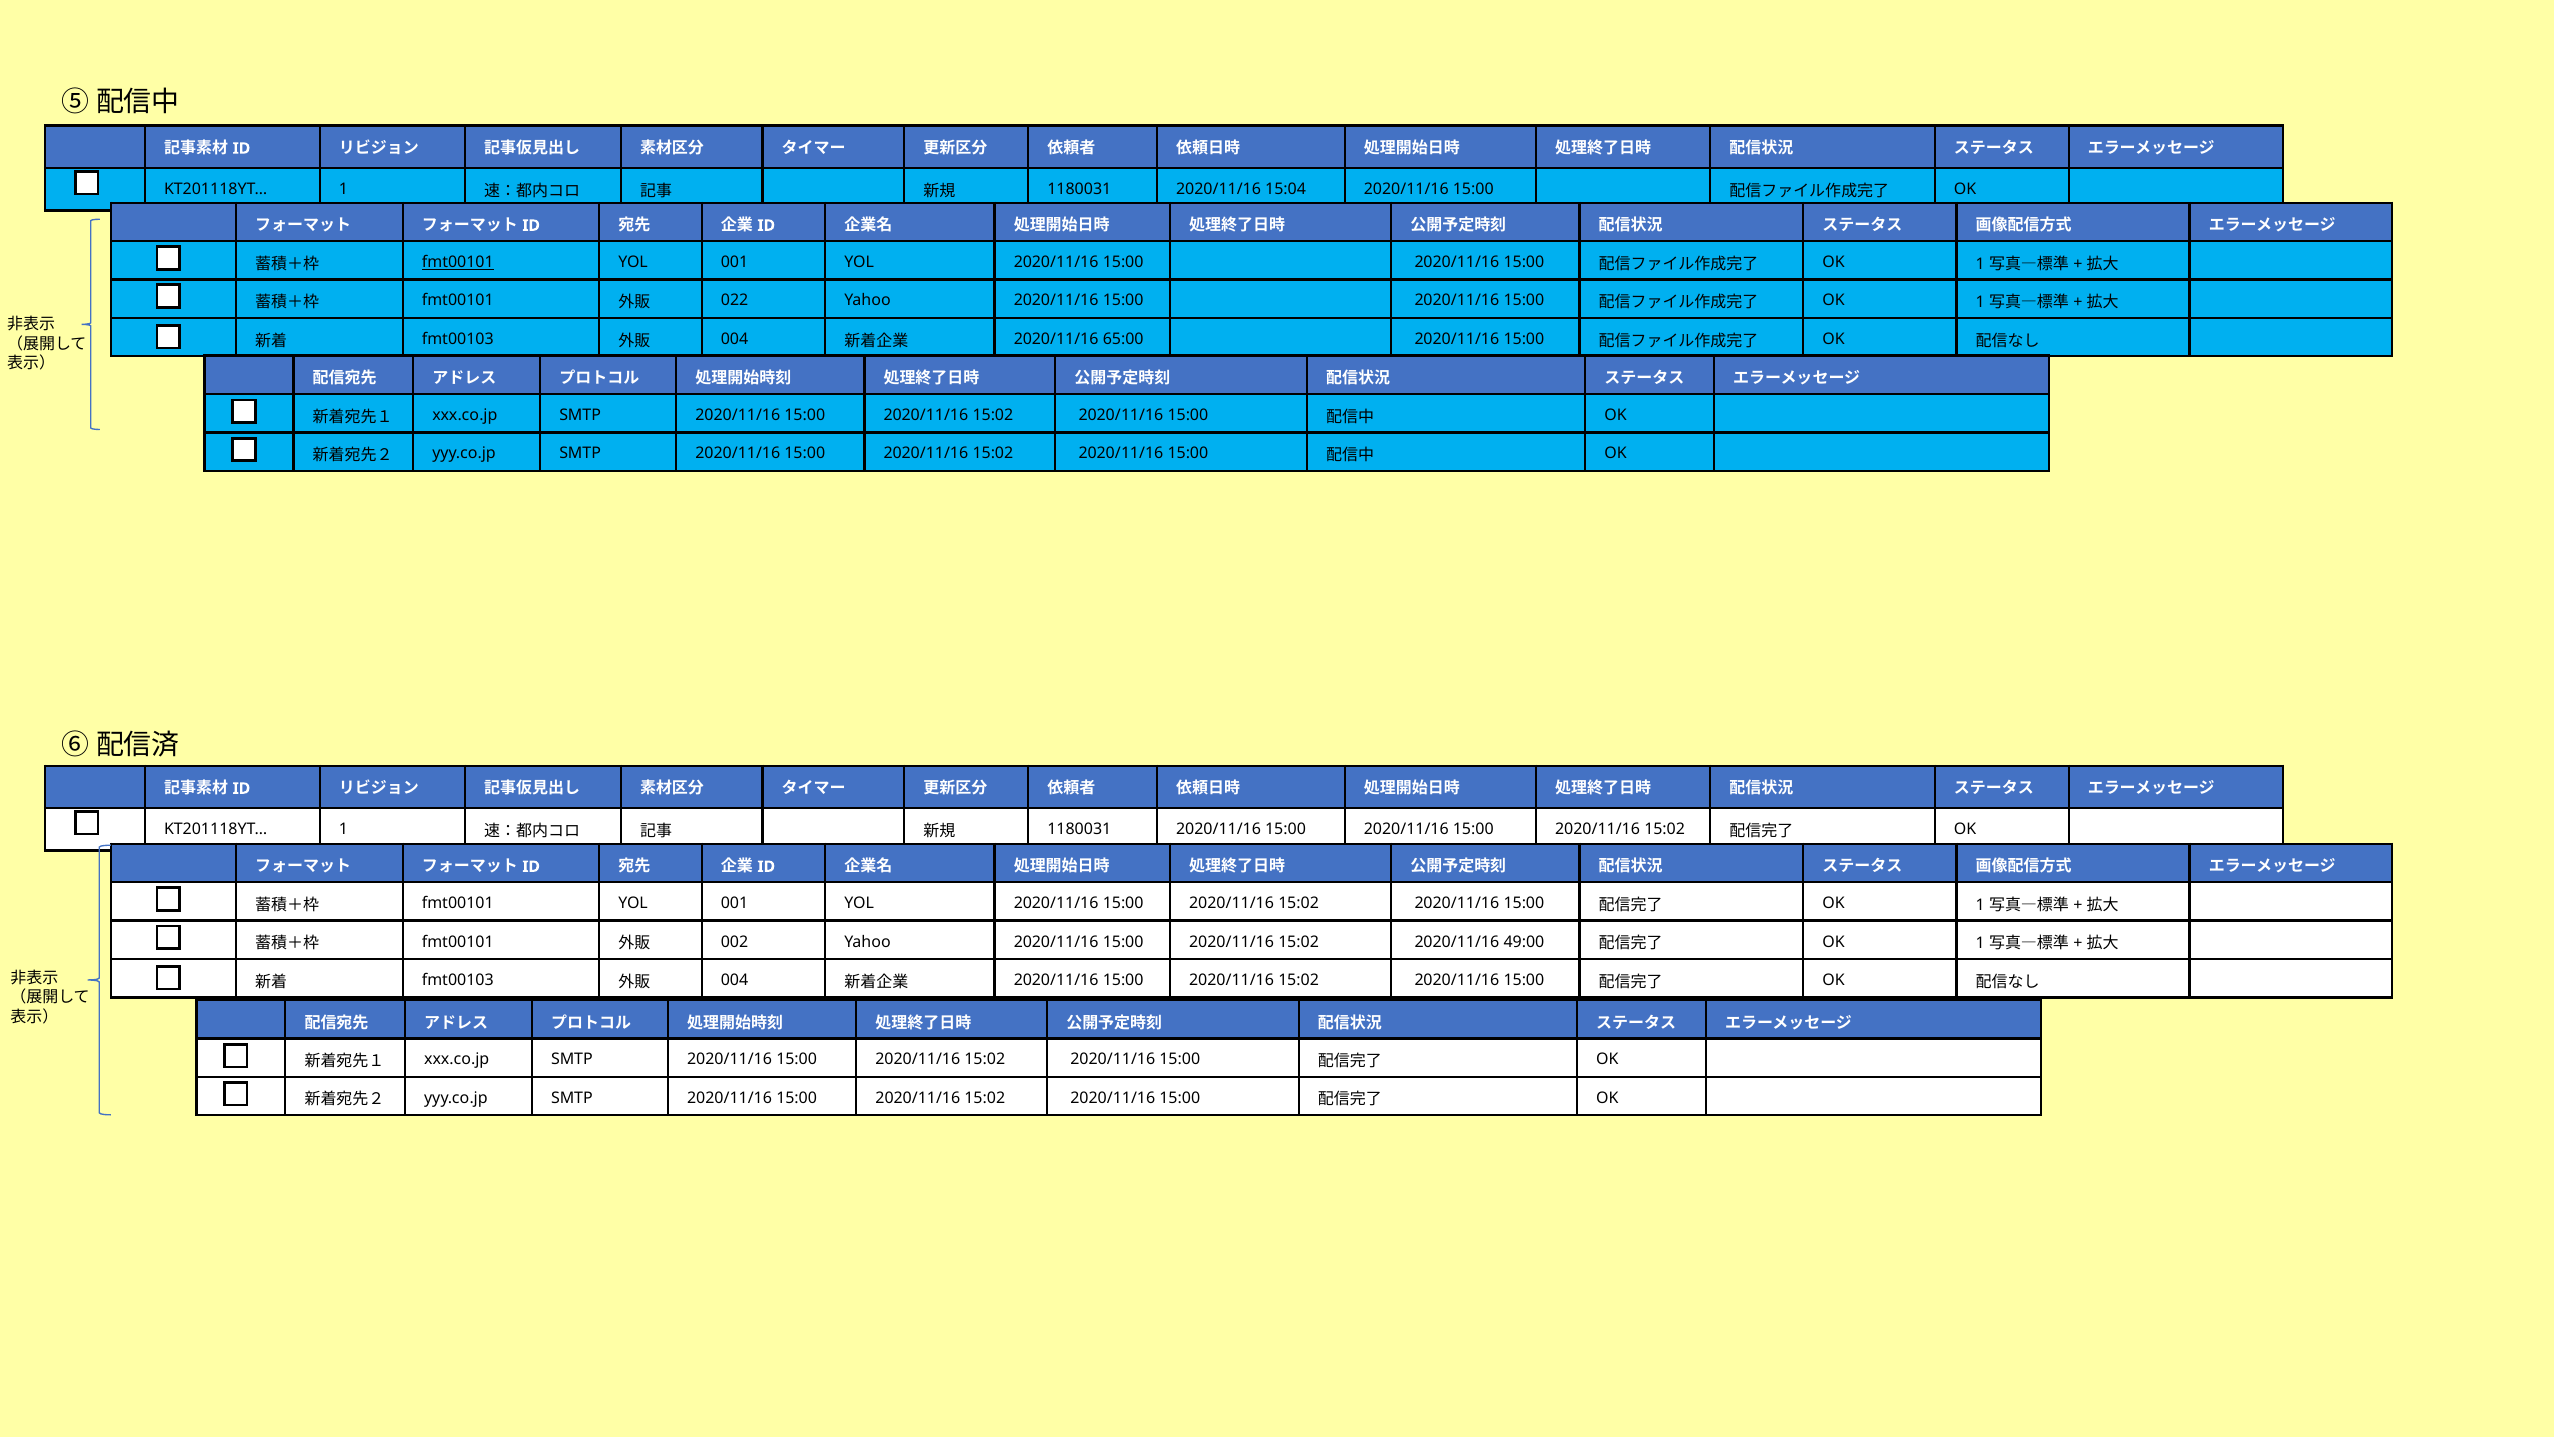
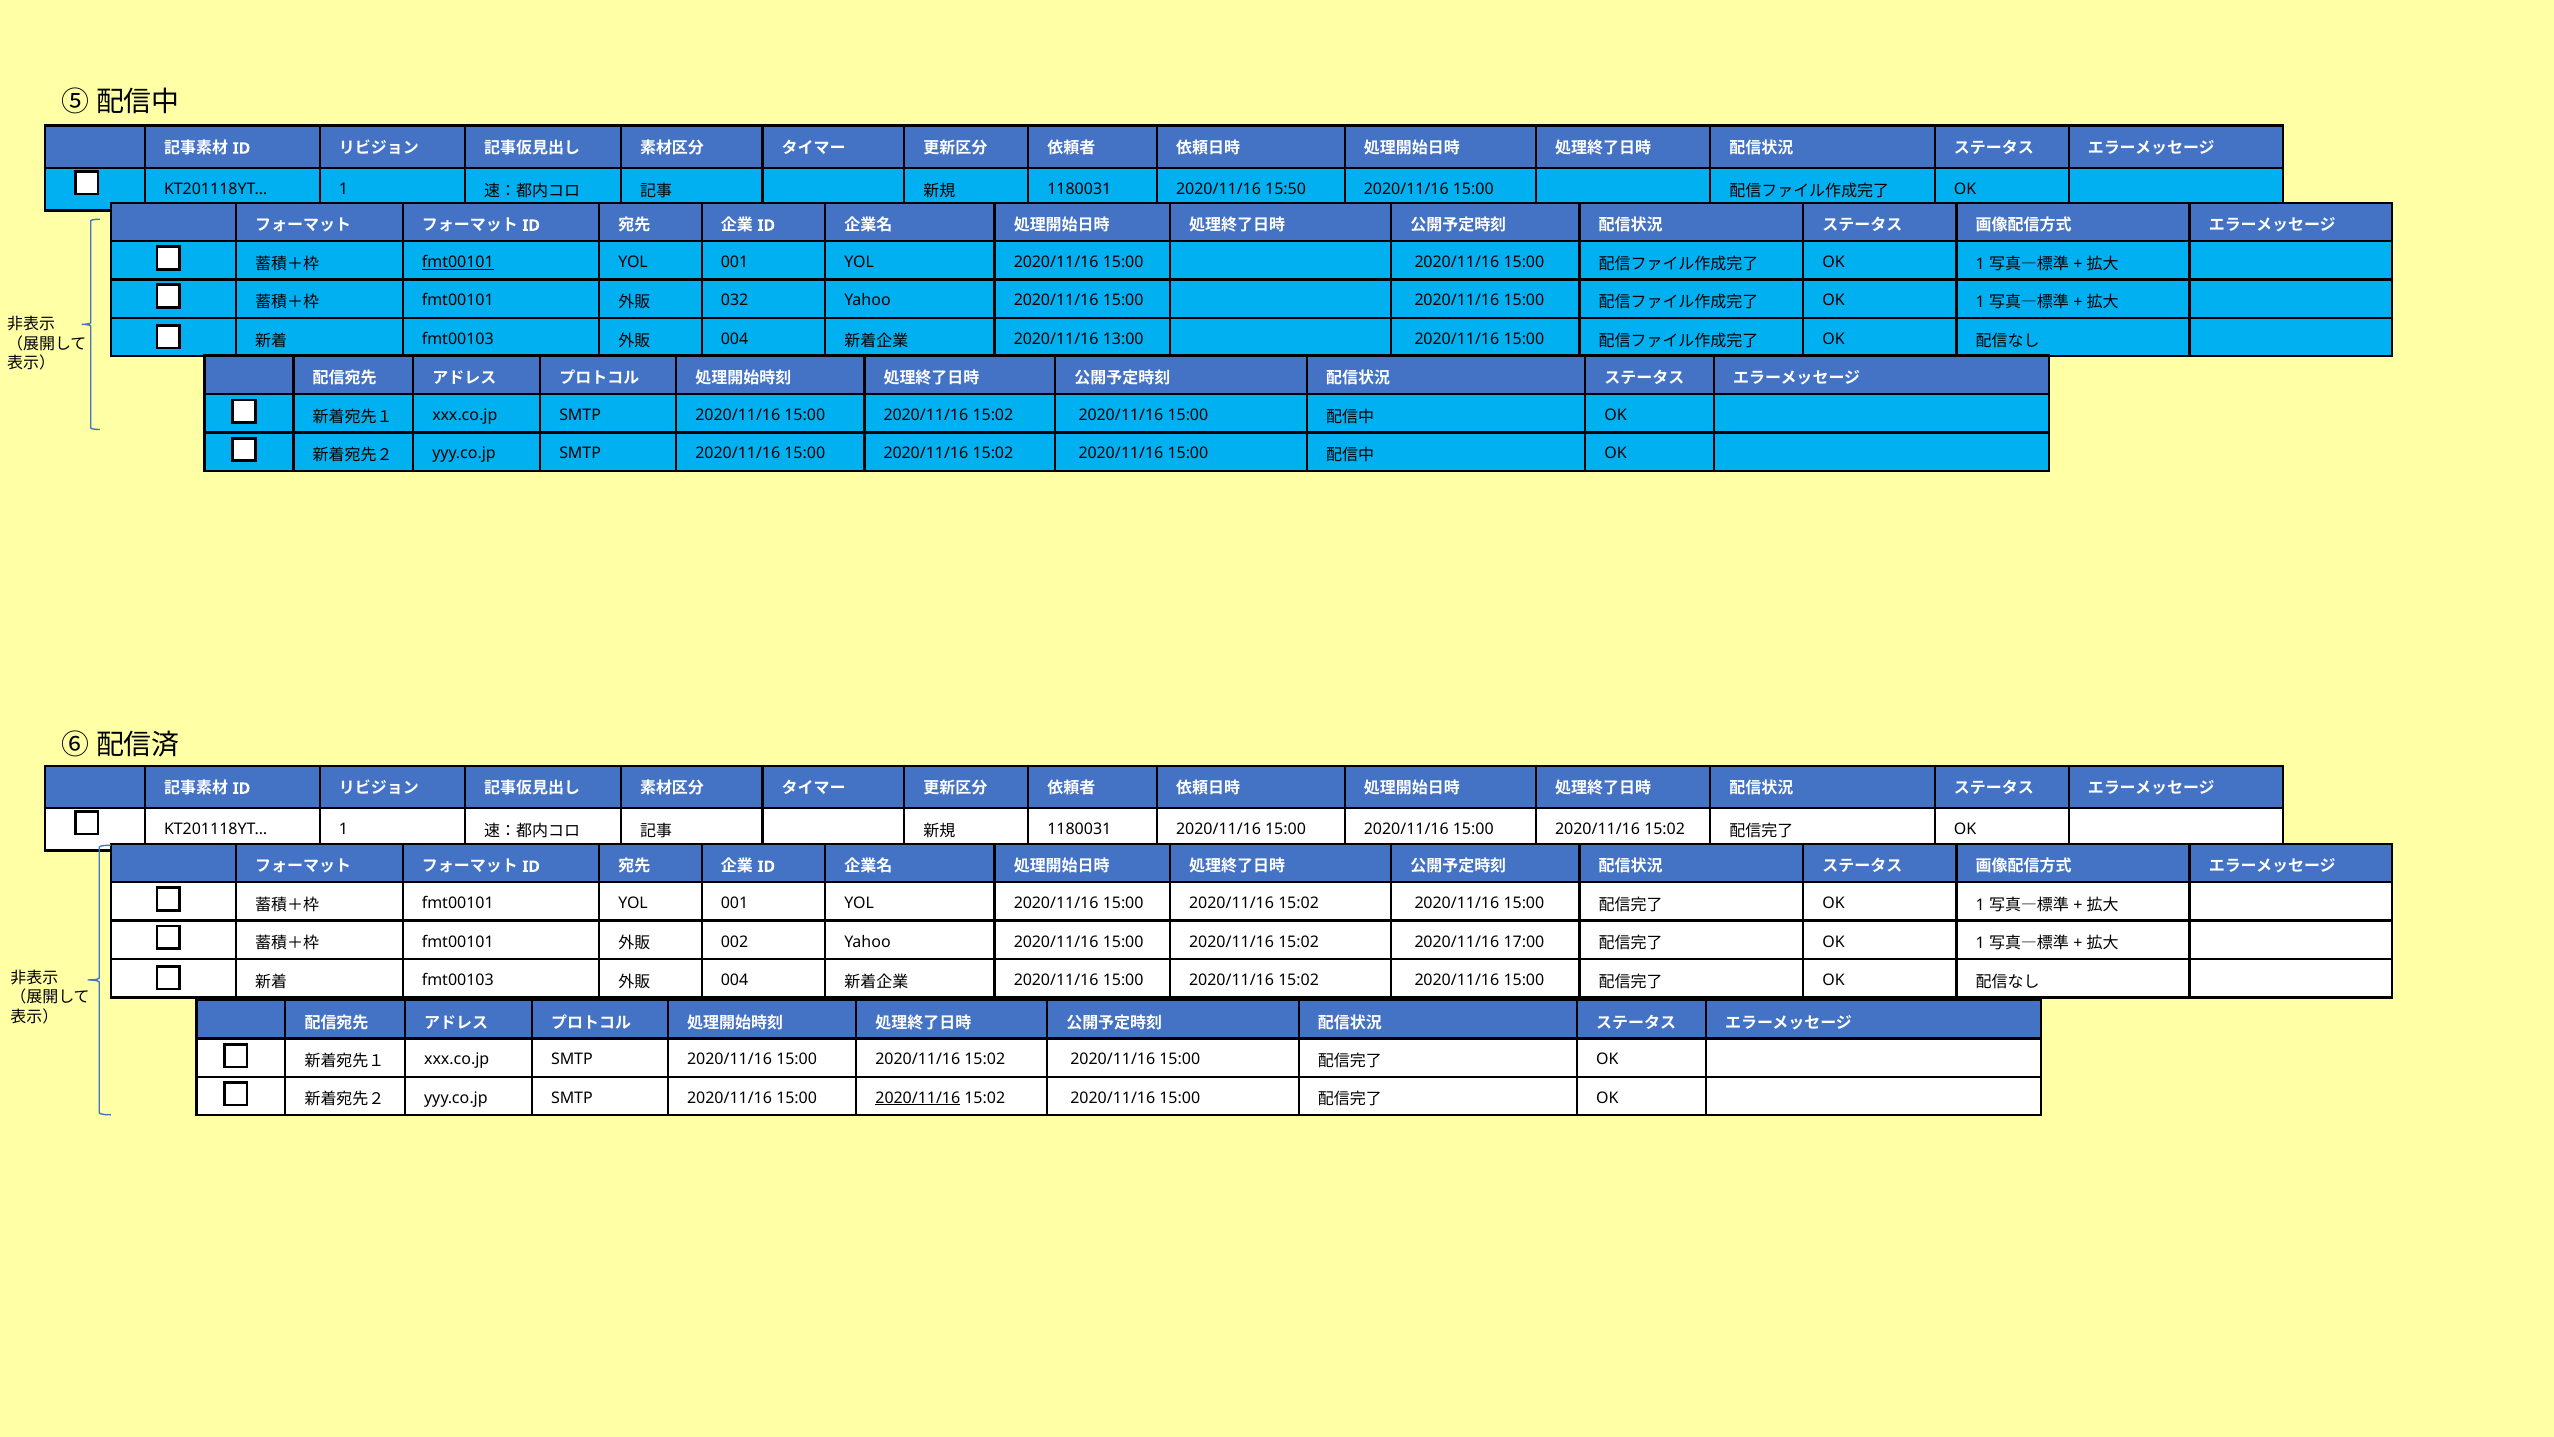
15:04: 15:04 -> 15:50
022: 022 -> 032
65:00: 65:00 -> 13:00
49:00: 49:00 -> 17:00
2020/11/16 at (918, 1098) underline: none -> present
